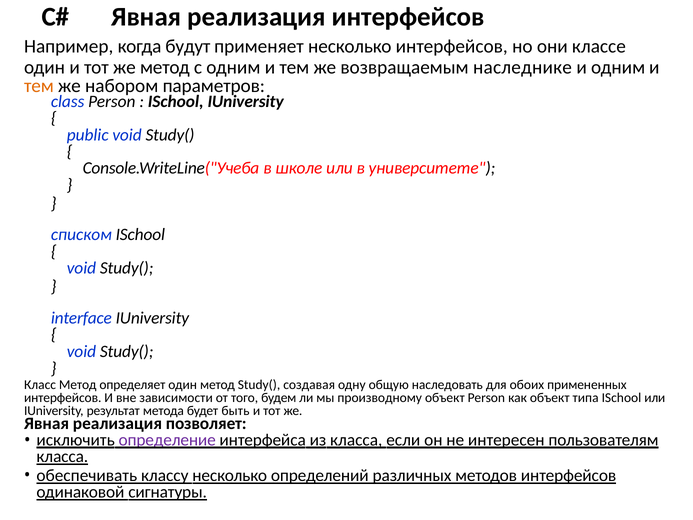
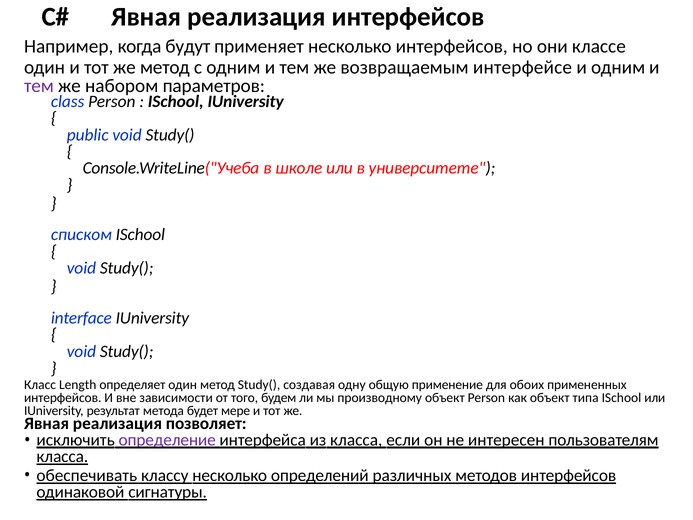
наследнике: наследнике -> интерфейсе
тем at (39, 86) colour: orange -> purple
Класс Метод: Метод -> Length
наследовать: наследовать -> применение
быть: быть -> мере
